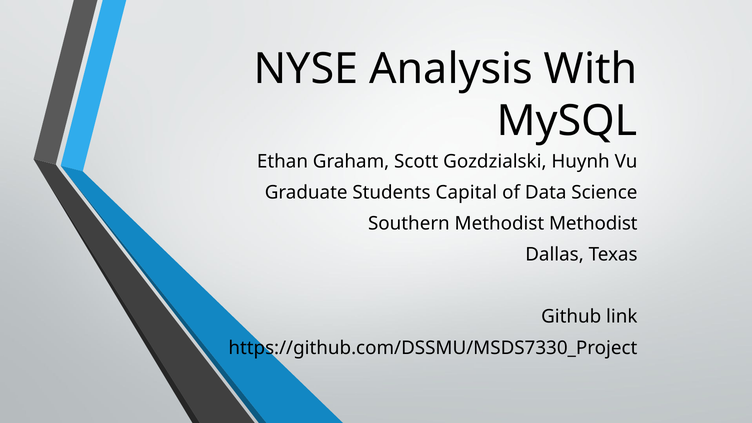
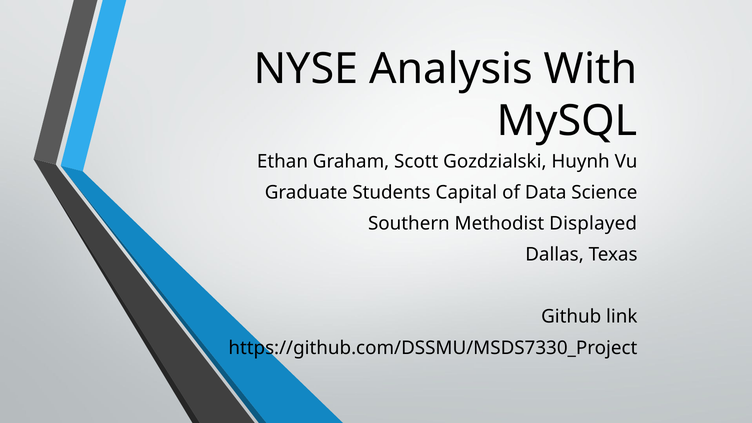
Methodist Methodist: Methodist -> Displayed
